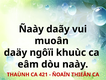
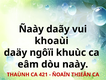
muoân: muoân -> khoaùi
